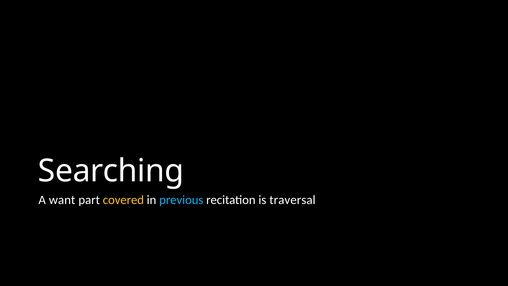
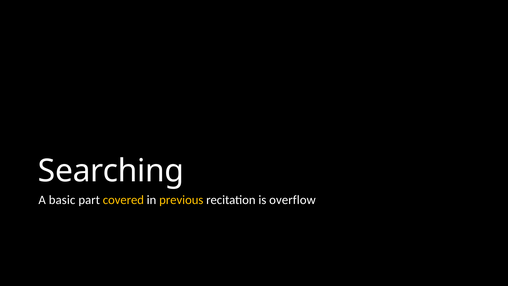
want: want -> basic
previous colour: light blue -> yellow
traversal: traversal -> overflow
